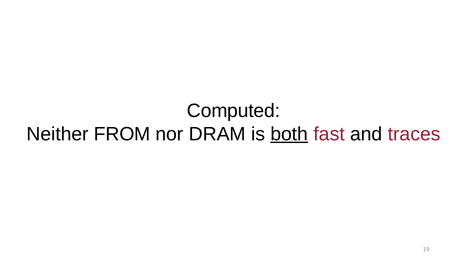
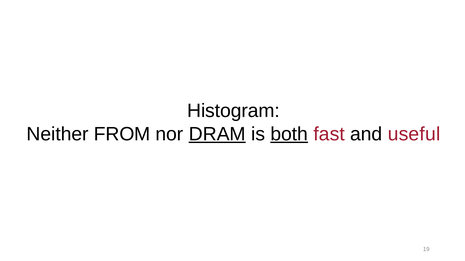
Computed: Computed -> Histogram
DRAM underline: none -> present
traces: traces -> useful
